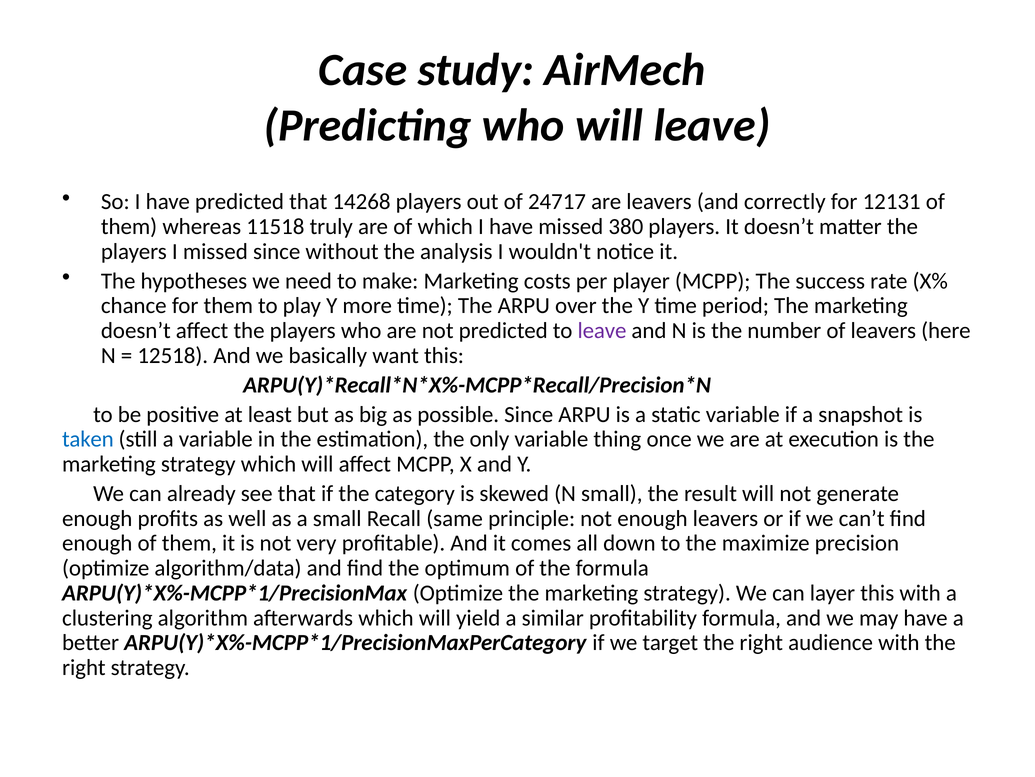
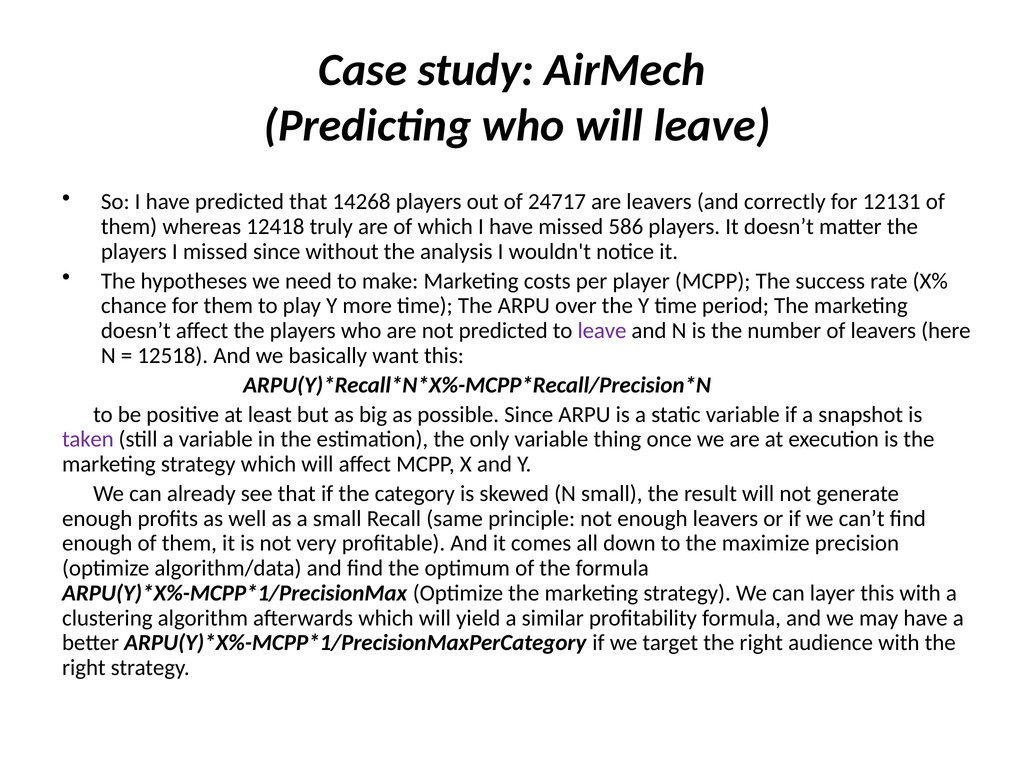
11518: 11518 -> 12418
380: 380 -> 586
taken colour: blue -> purple
